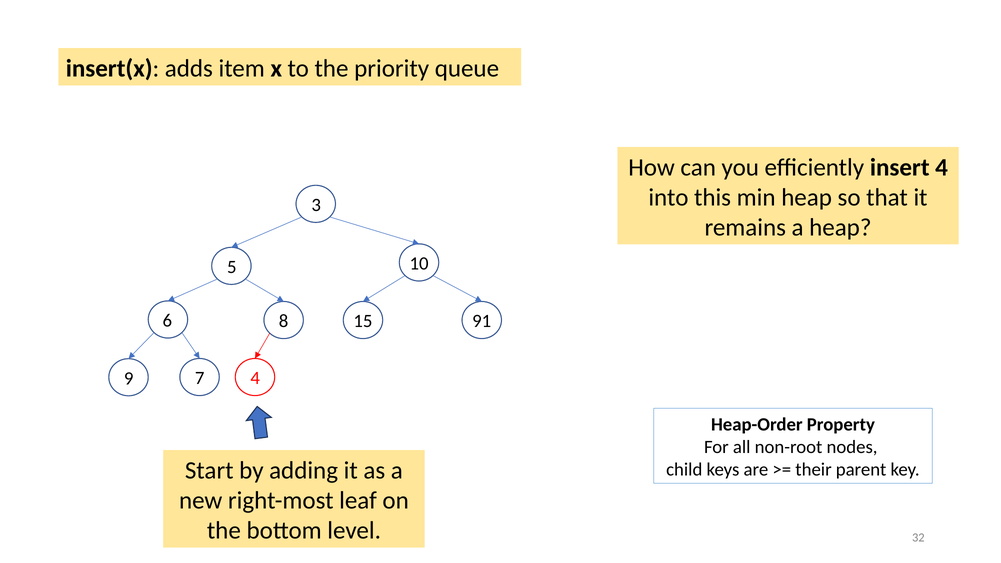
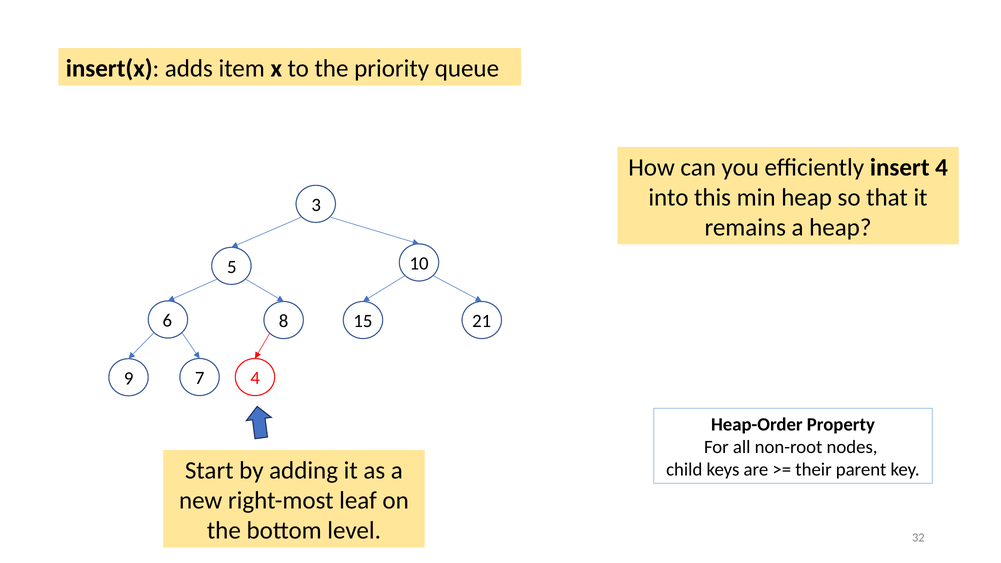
91: 91 -> 21
